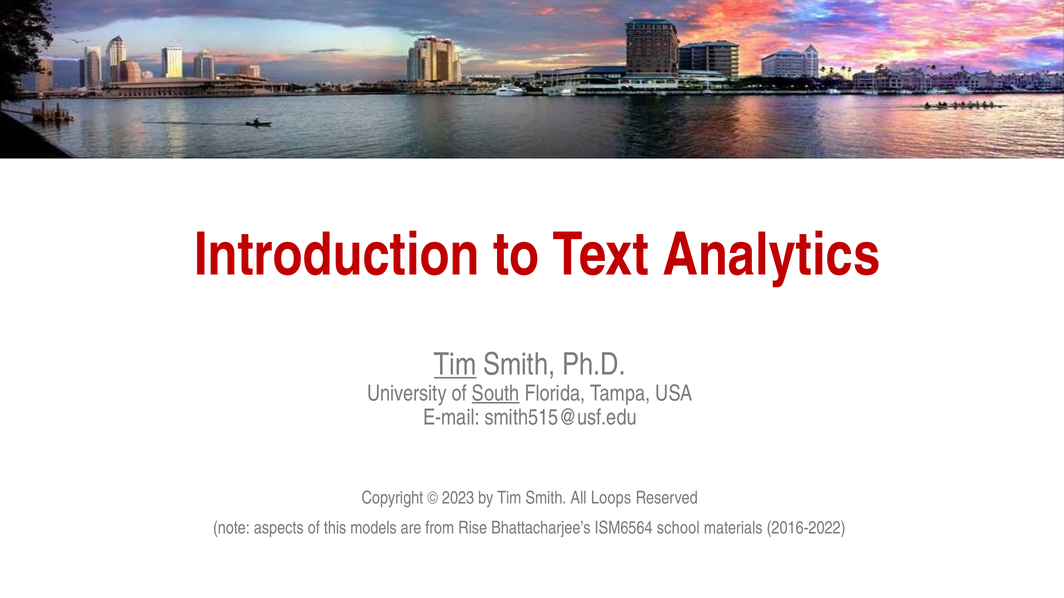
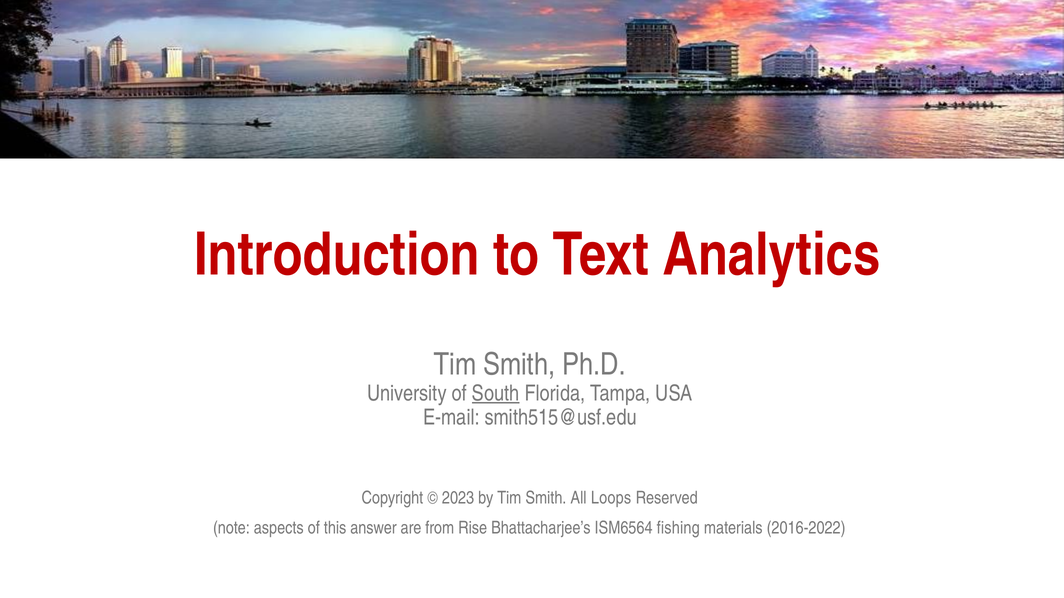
Tim at (455, 365) underline: present -> none
models: models -> answer
school: school -> fishing
